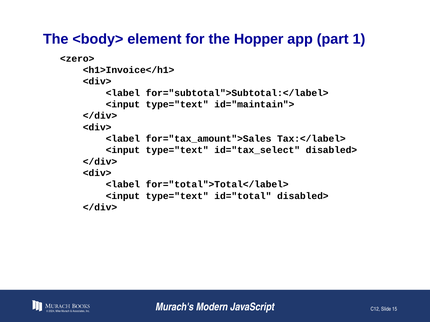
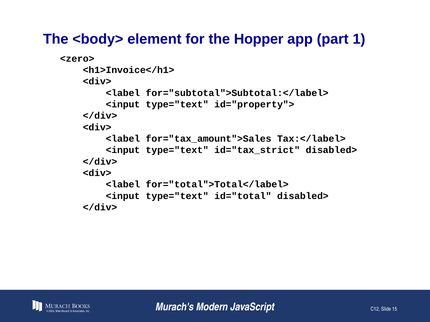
id="maintain">: id="maintain"> -> id="property">
id="tax_select: id="tax_select -> id="tax_strict
